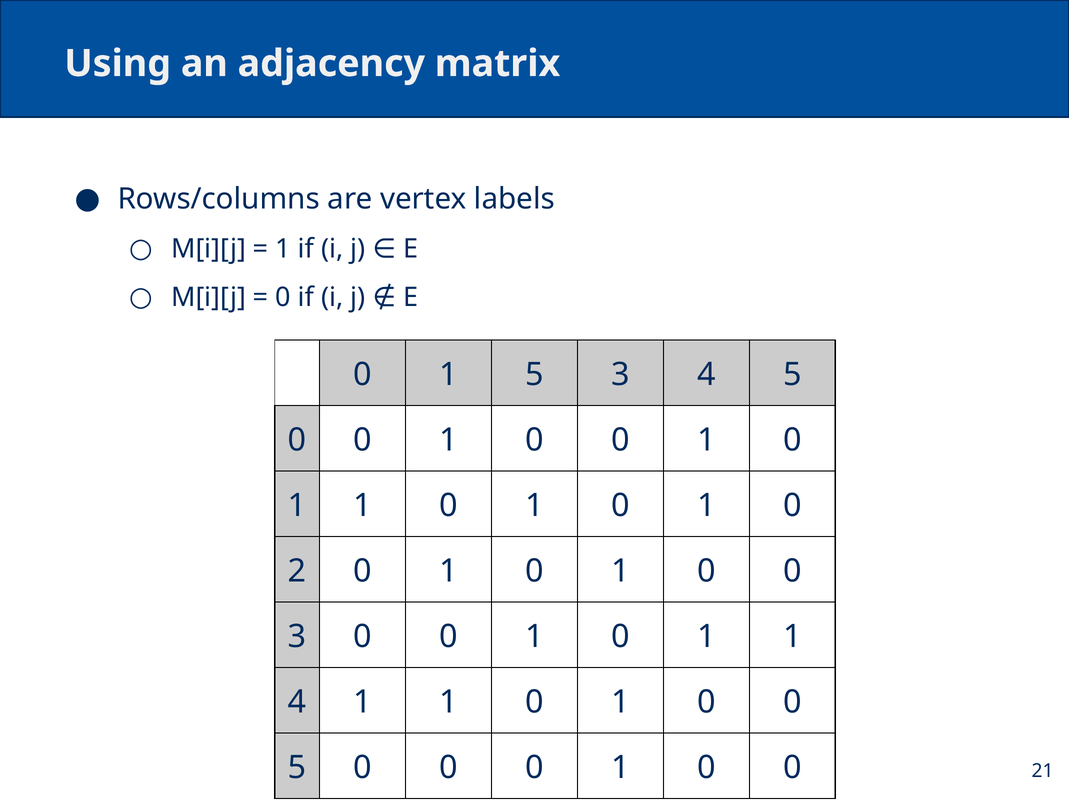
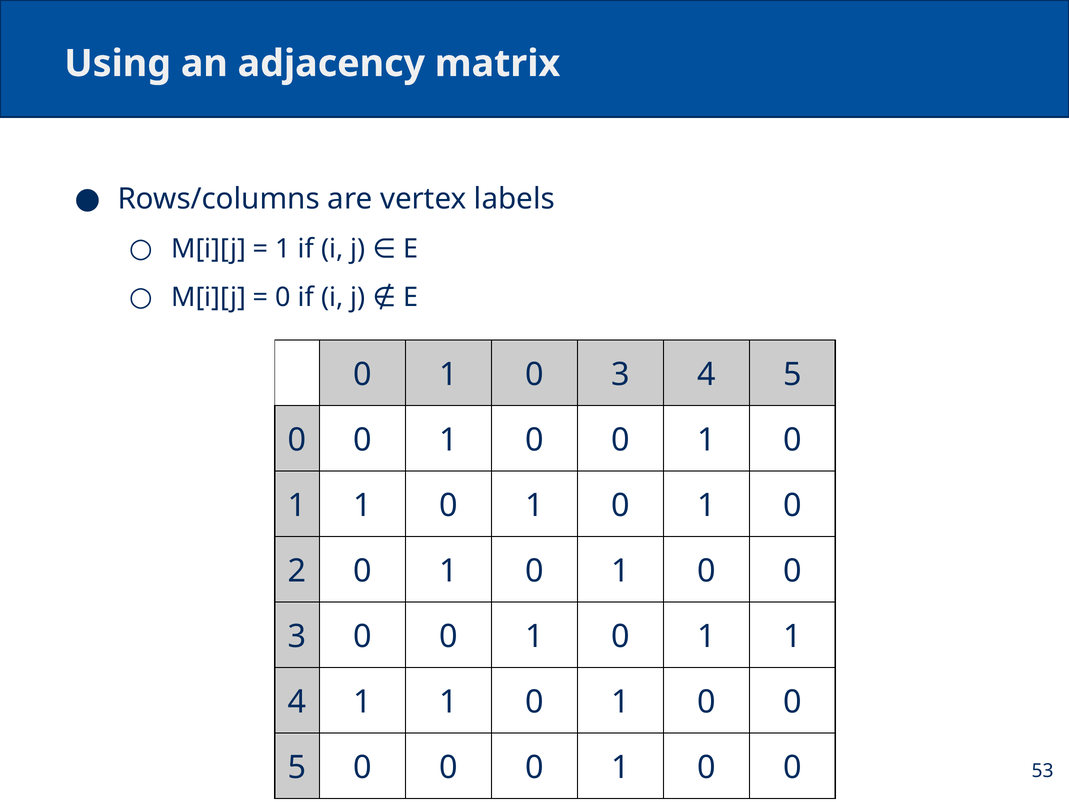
5 at (534, 375): 5 -> 0
21: 21 -> 53
